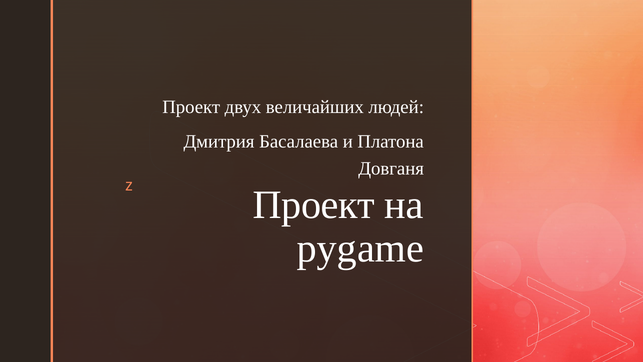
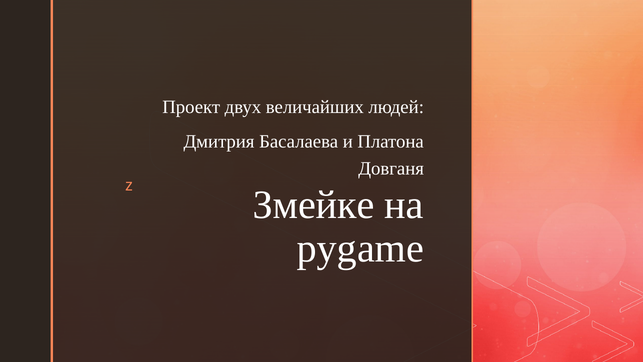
Проект at (314, 205): Проект -> Змейке
